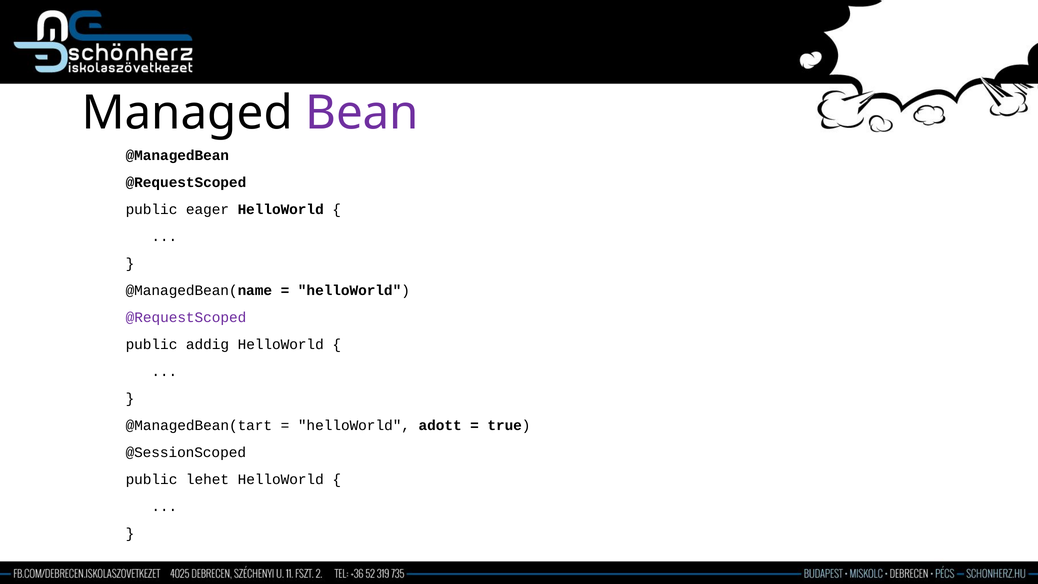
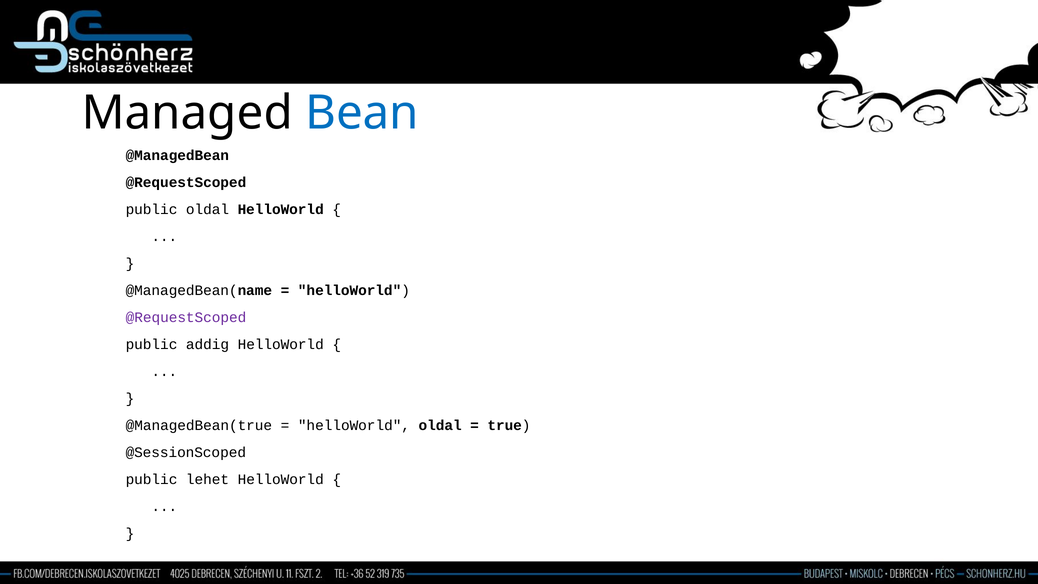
Bean colour: purple -> blue
public eager: eager -> oldal
@ManagedBean(tart: @ManagedBean(tart -> @ManagedBean(true
helloWorld adott: adott -> oldal
